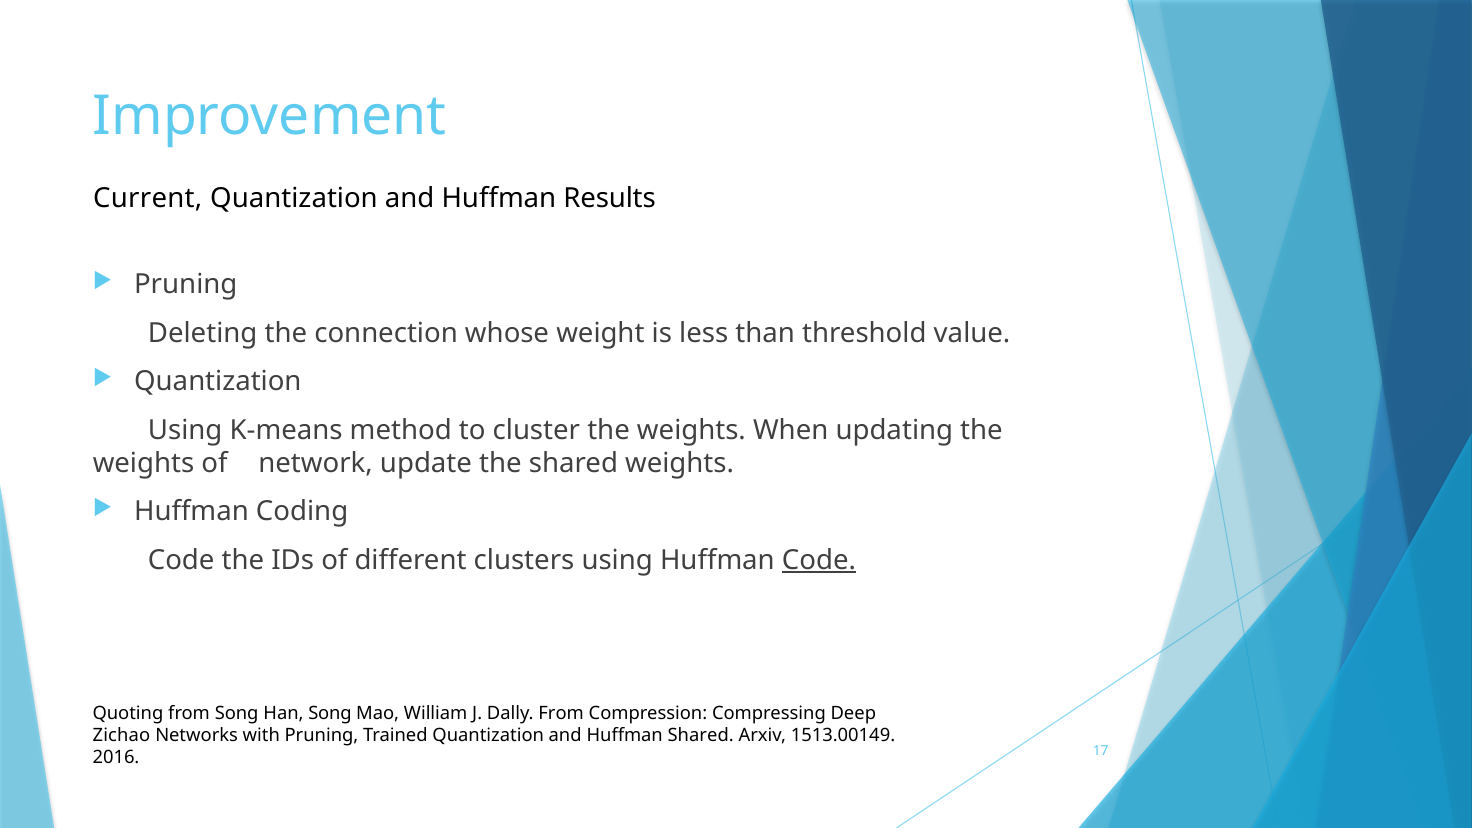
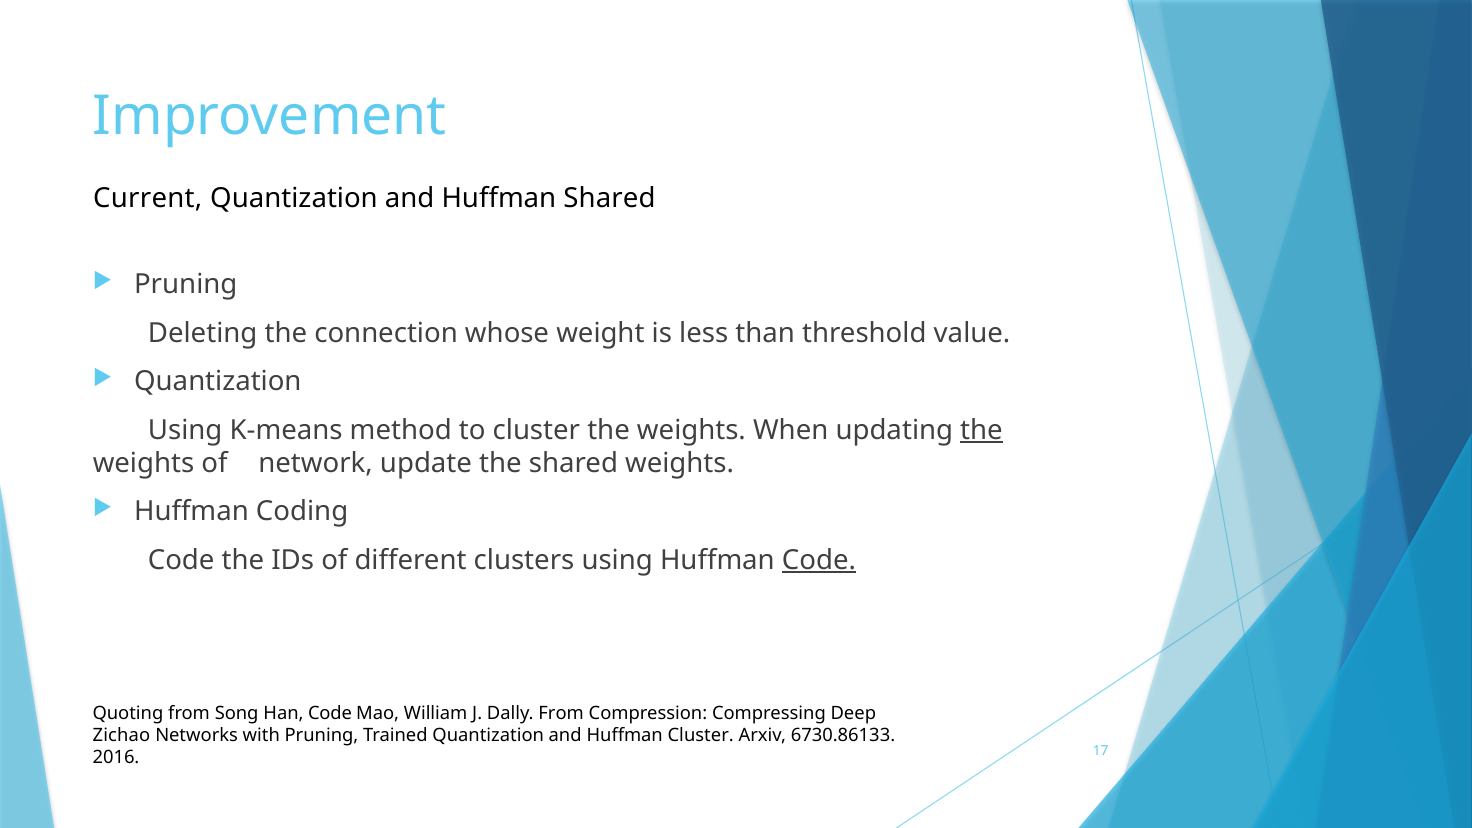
Huffman Results: Results -> Shared
the at (982, 430) underline: none -> present
Han Song: Song -> Code
Huffman Shared: Shared -> Cluster
1513.00149: 1513.00149 -> 6730.86133
